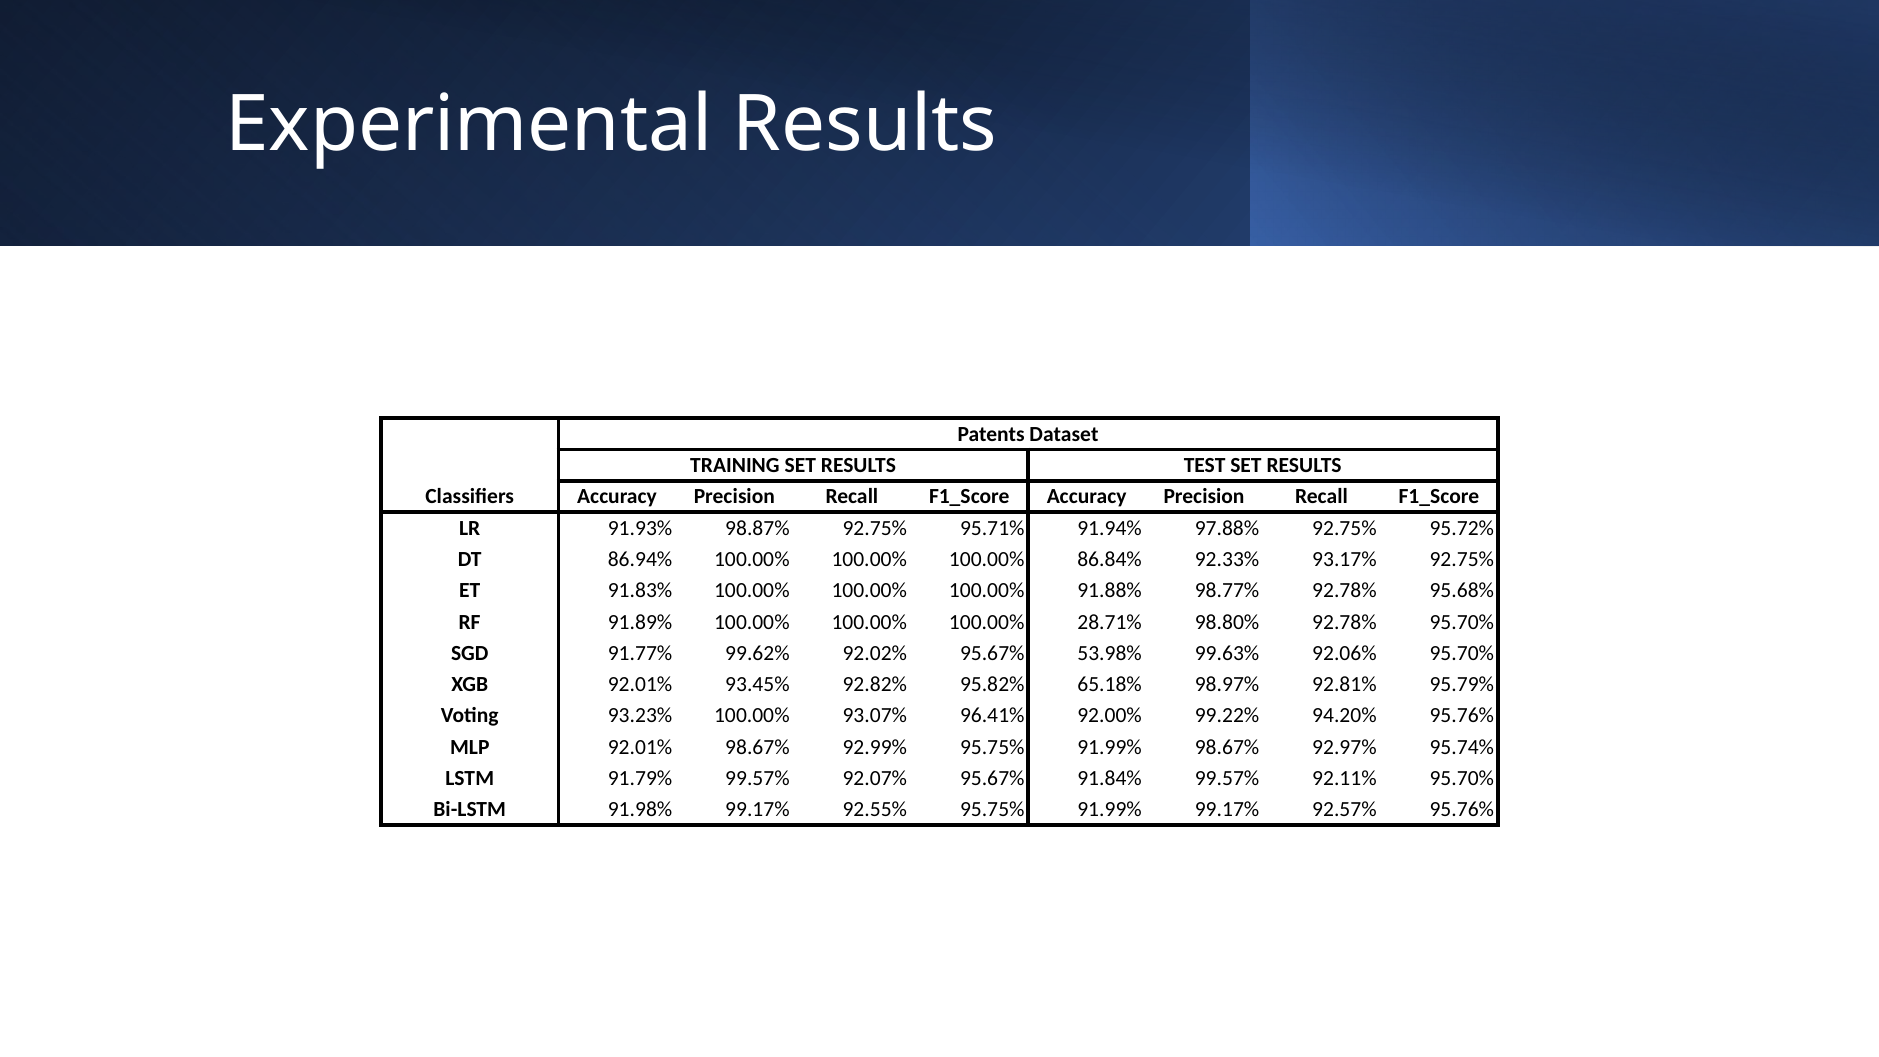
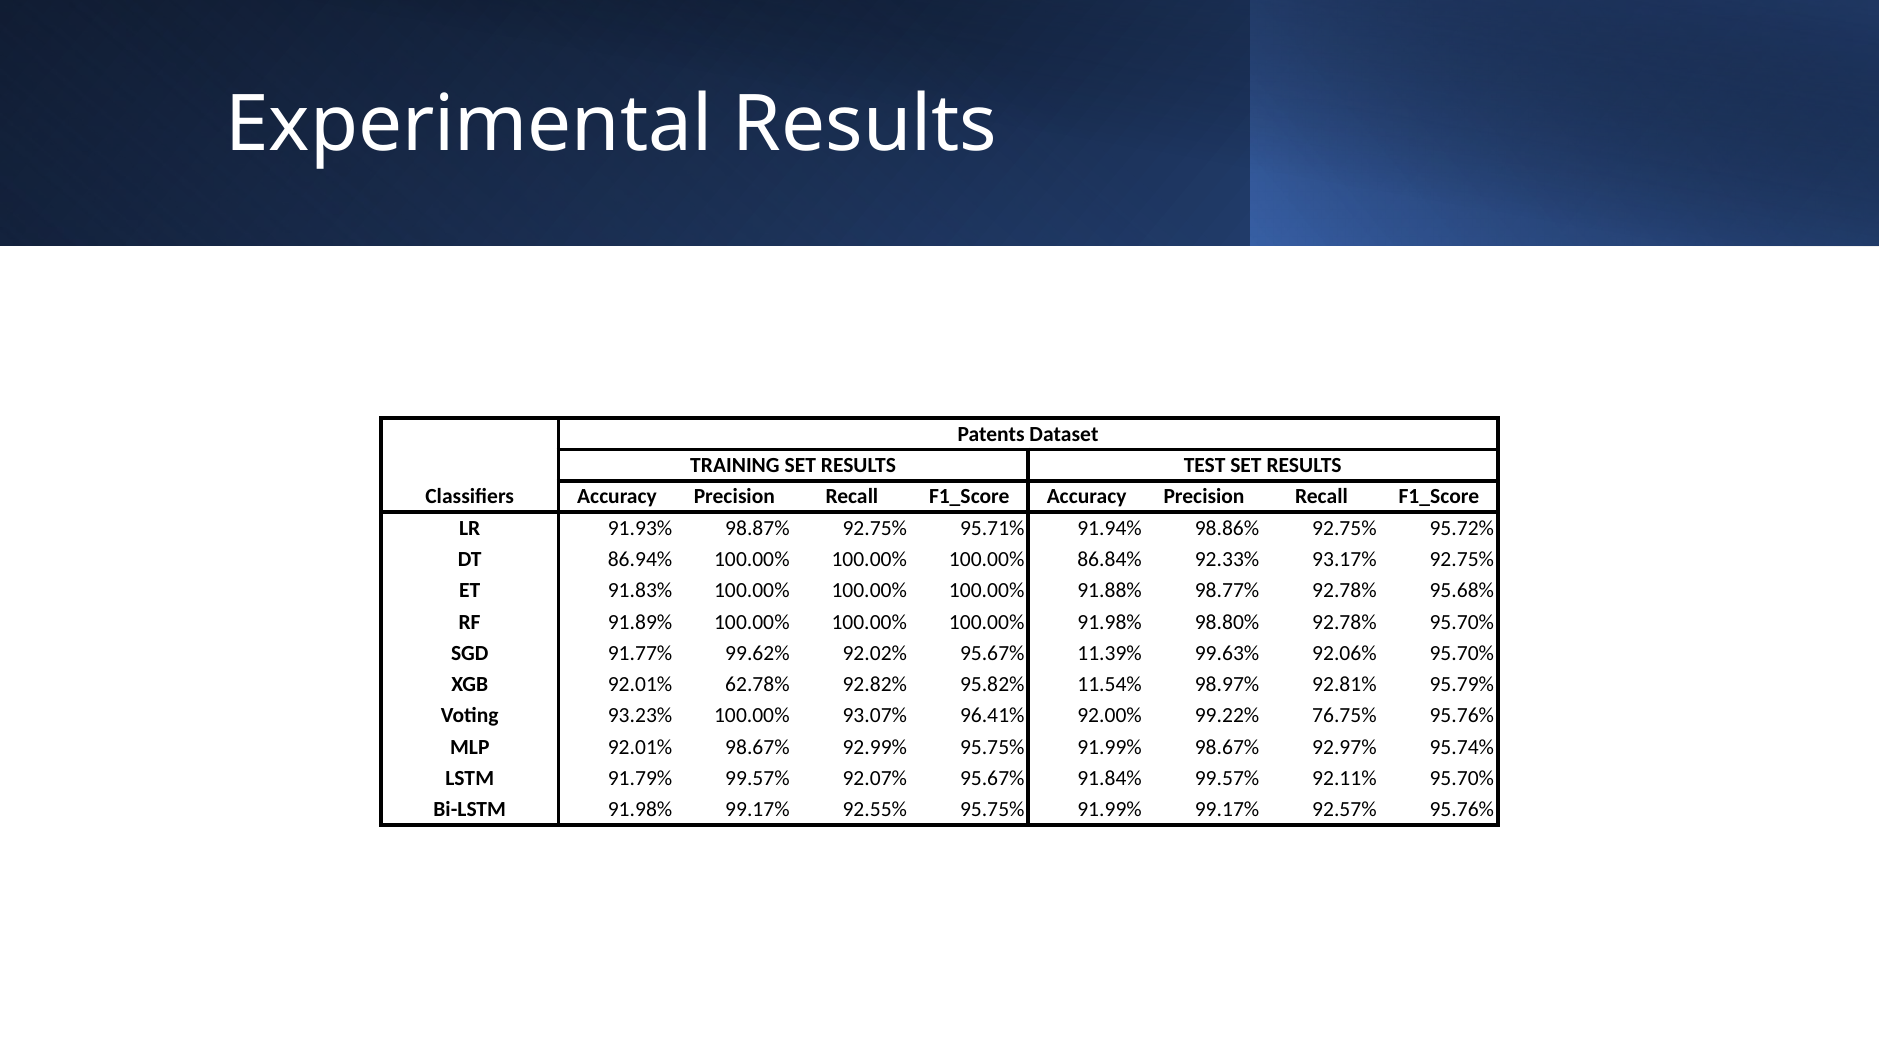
97.88%: 97.88% -> 98.86%
100.00% 28.71%: 28.71% -> 91.98%
53.98%: 53.98% -> 11.39%
93.45%: 93.45% -> 62.78%
65.18%: 65.18% -> 11.54%
94.20%: 94.20% -> 76.75%
